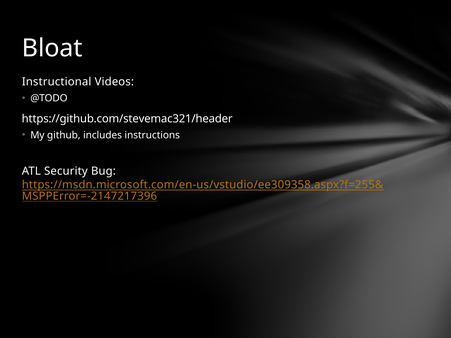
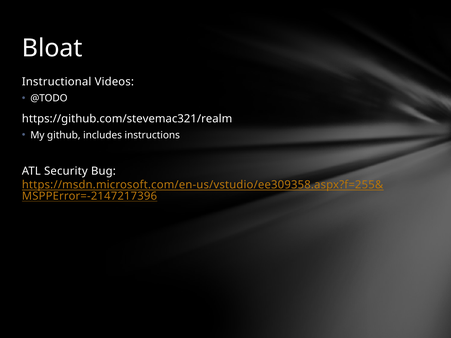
https://github.com/stevemac321/header: https://github.com/stevemac321/header -> https://github.com/stevemac321/realm
